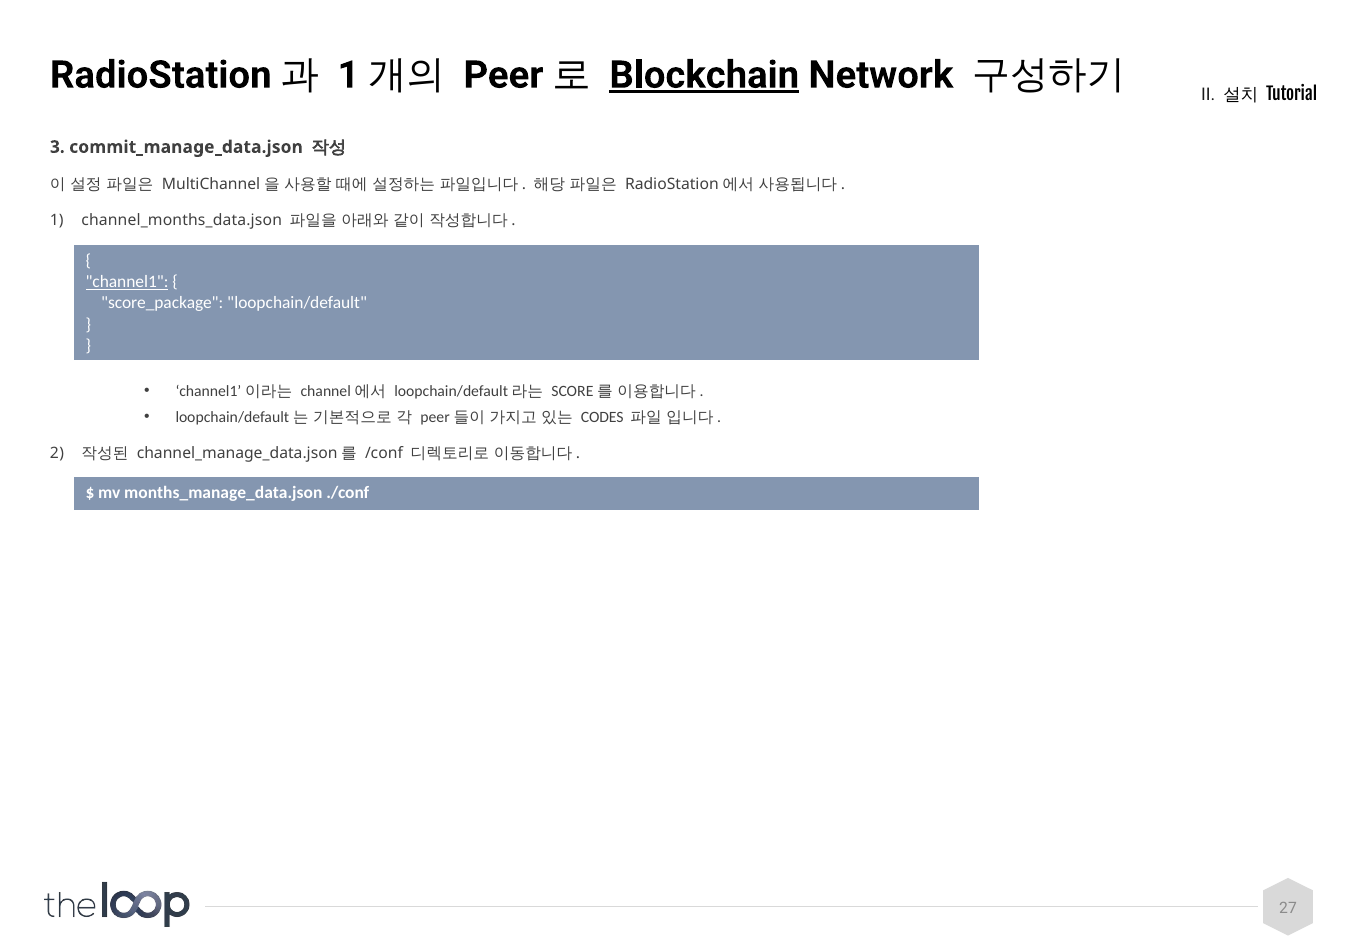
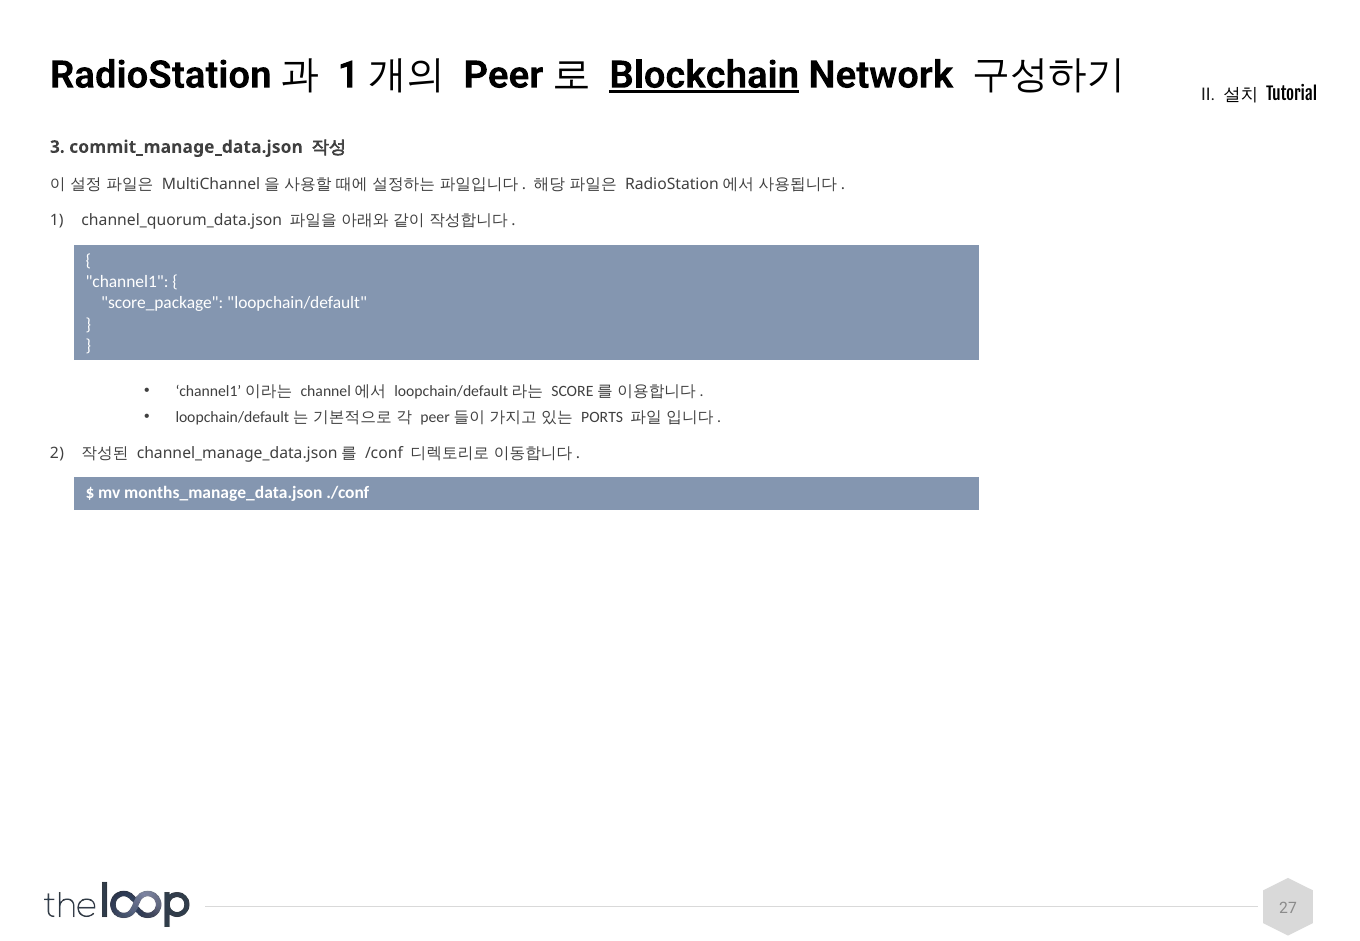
channel_months_data.json: channel_months_data.json -> channel_quorum_data.json
channel1 underline: present -> none
CODES: CODES -> PORTS
